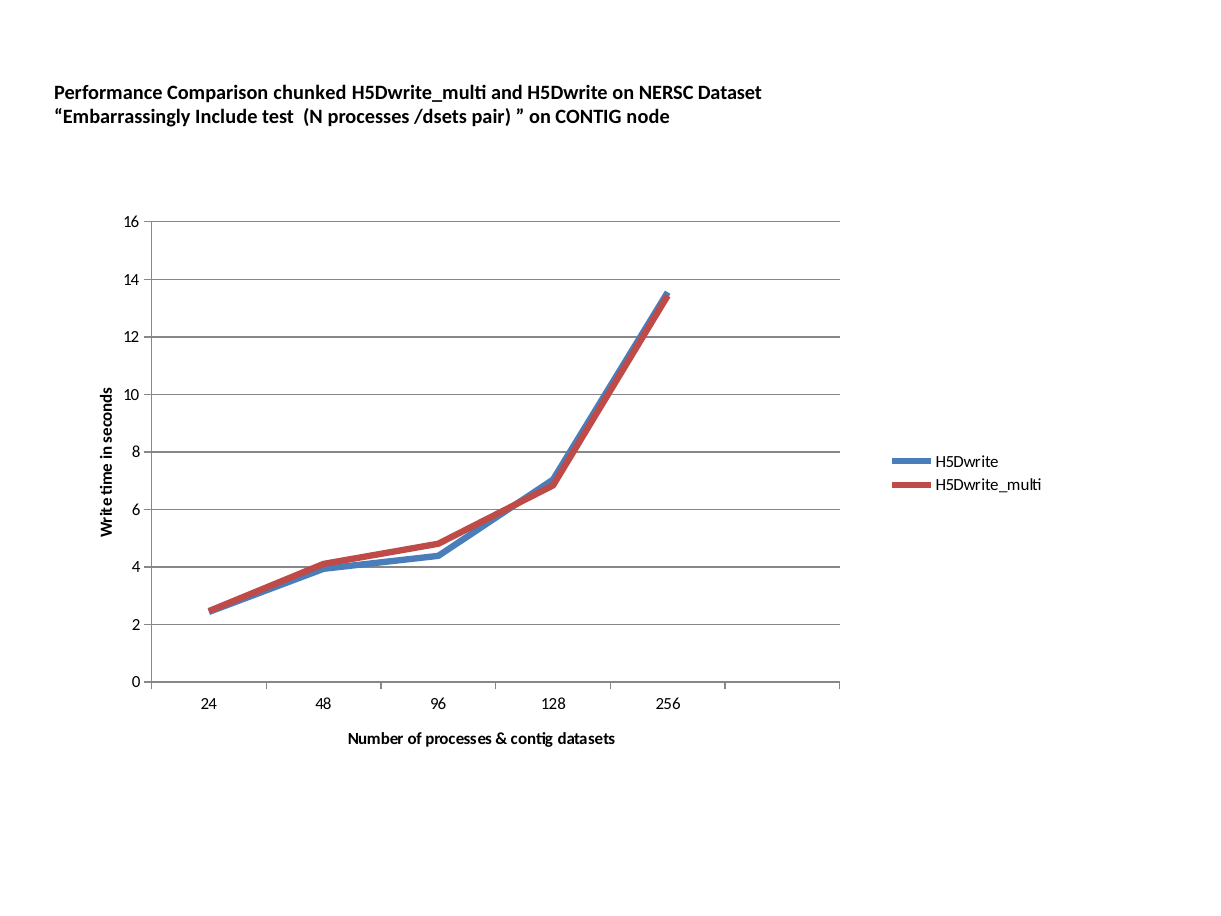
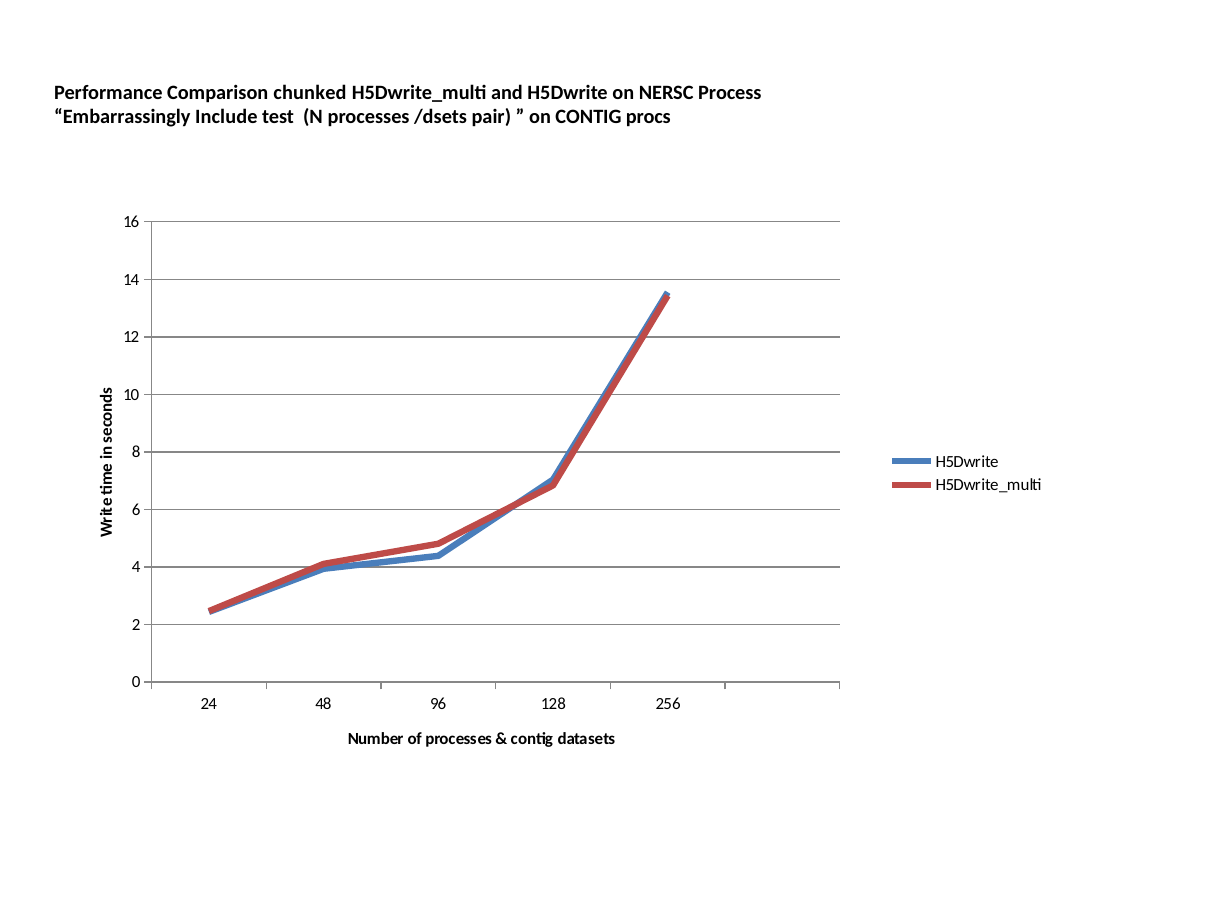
Dataset: Dataset -> Process
node: node -> procs
